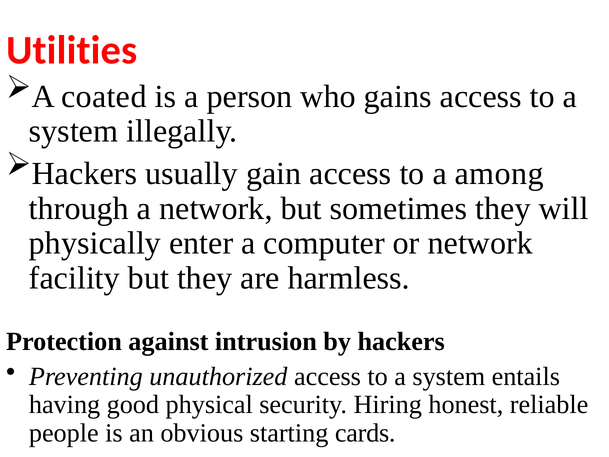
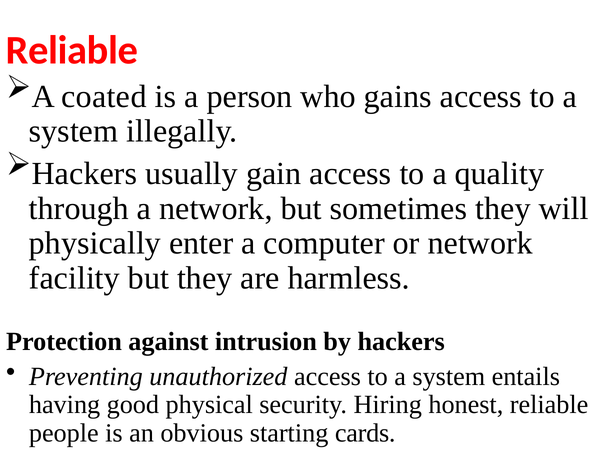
Utilities at (72, 51): Utilities -> Reliable
among: among -> quality
